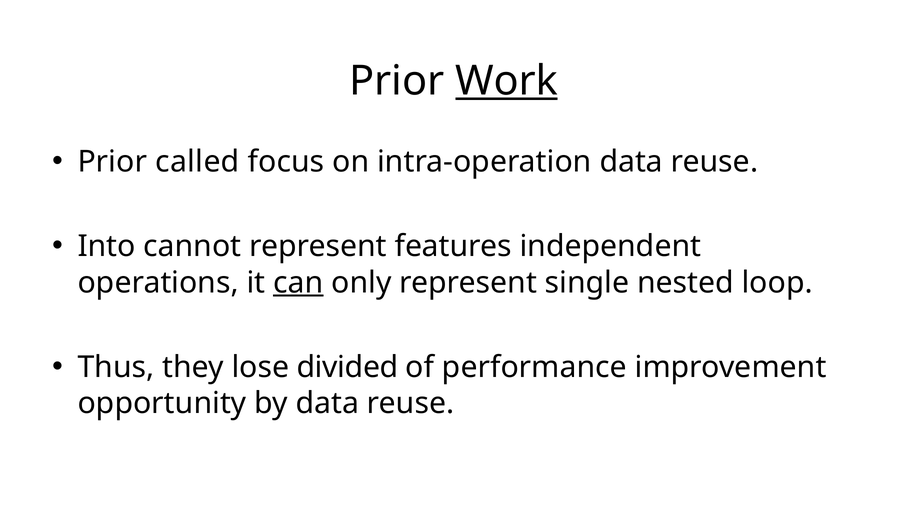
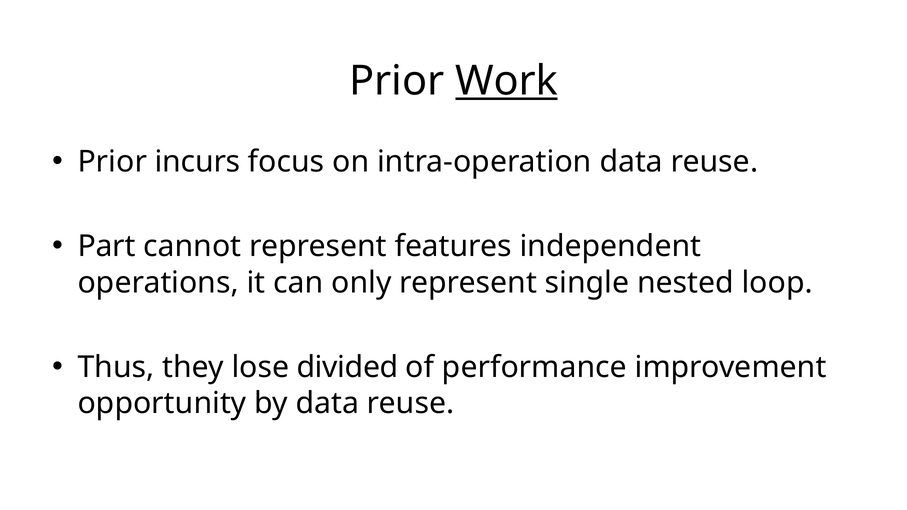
called: called -> incurs
Into: Into -> Part
can underline: present -> none
